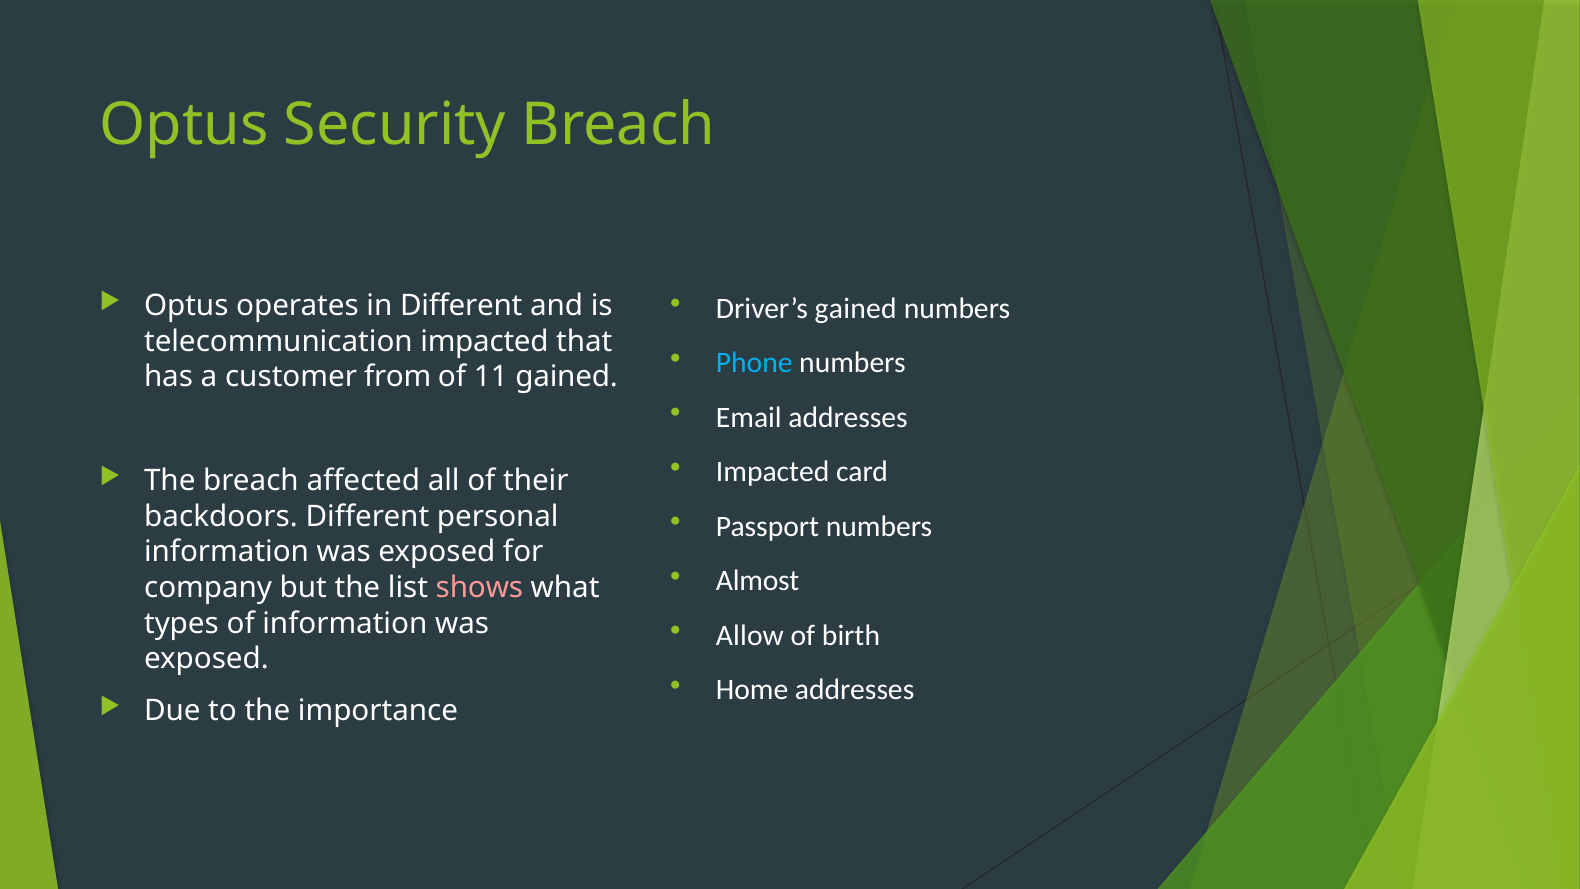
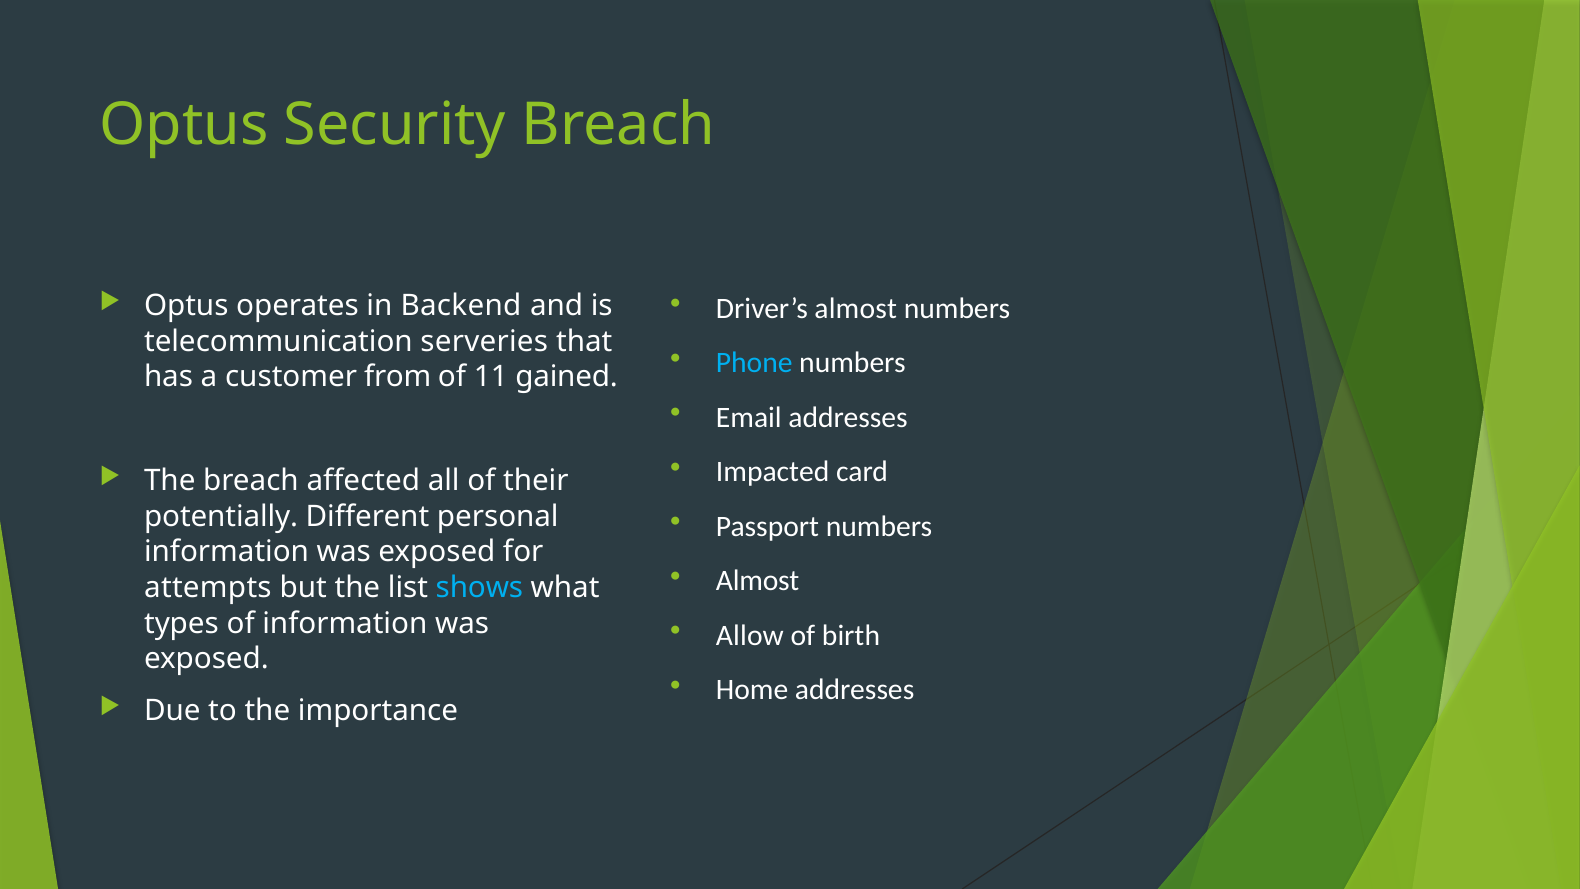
in Different: Different -> Backend
Driver’s gained: gained -> almost
telecommunication impacted: impacted -> serveries
backdoors: backdoors -> potentially
company: company -> attempts
shows colour: pink -> light blue
